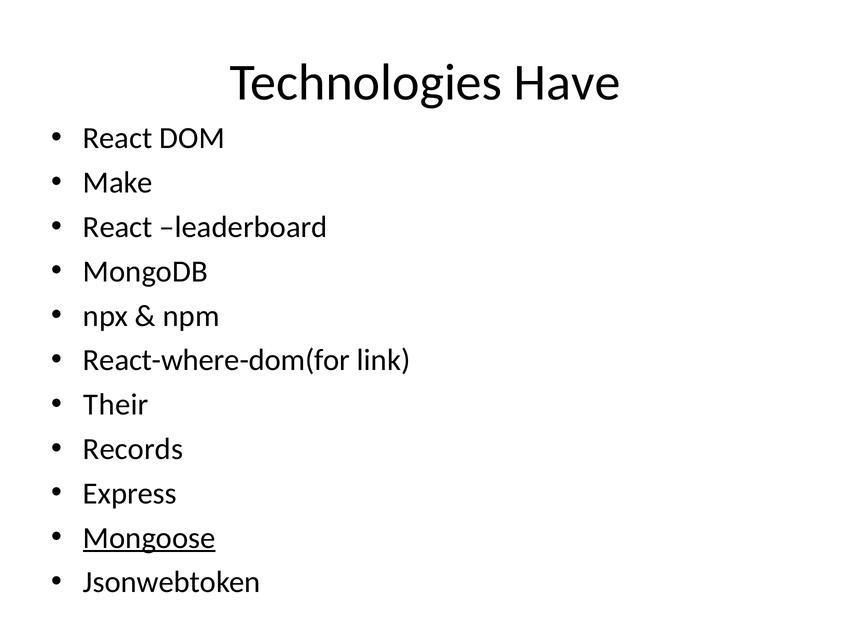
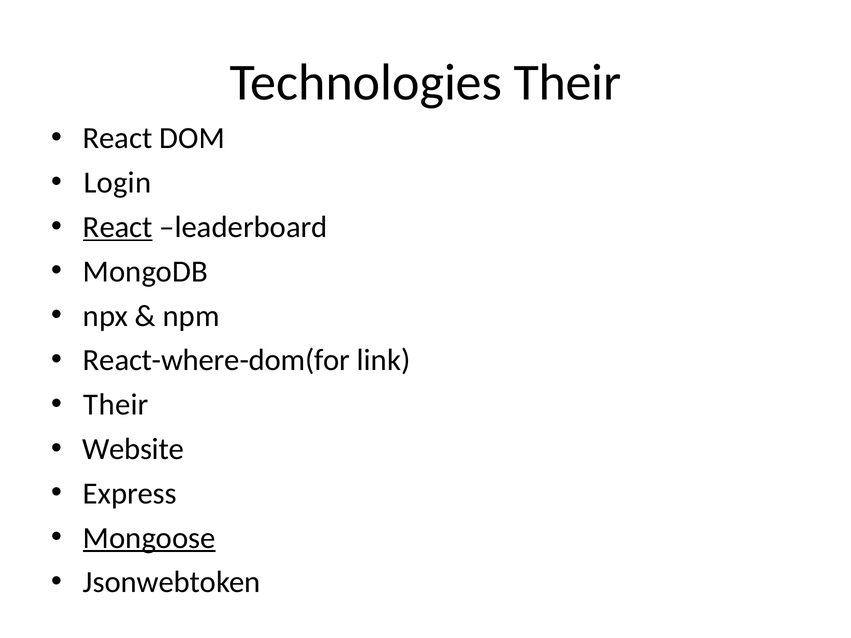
Technologies Have: Have -> Their
Make: Make -> Login
React at (118, 227) underline: none -> present
Records: Records -> Website
